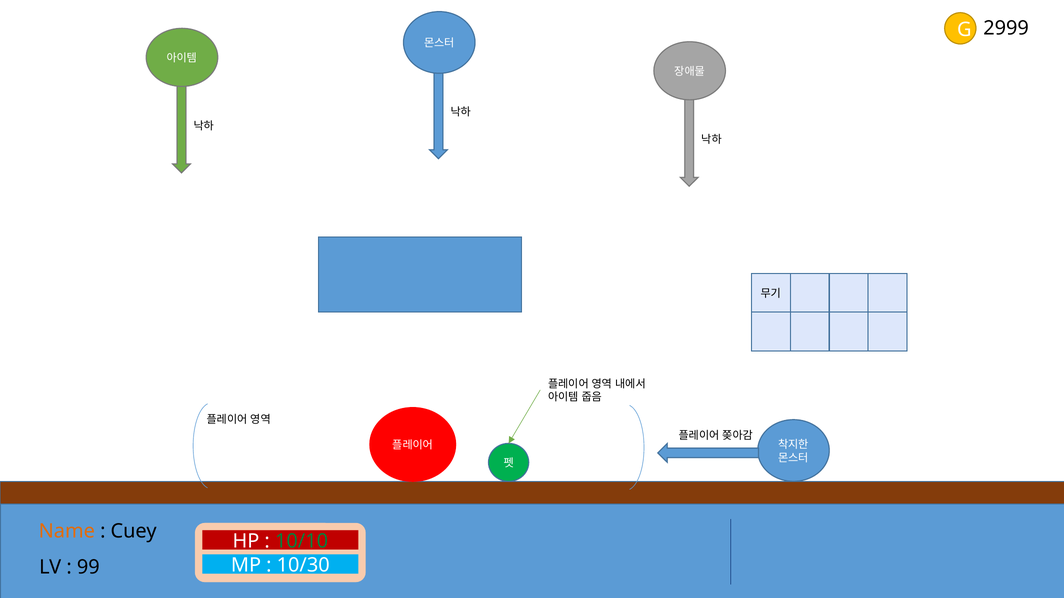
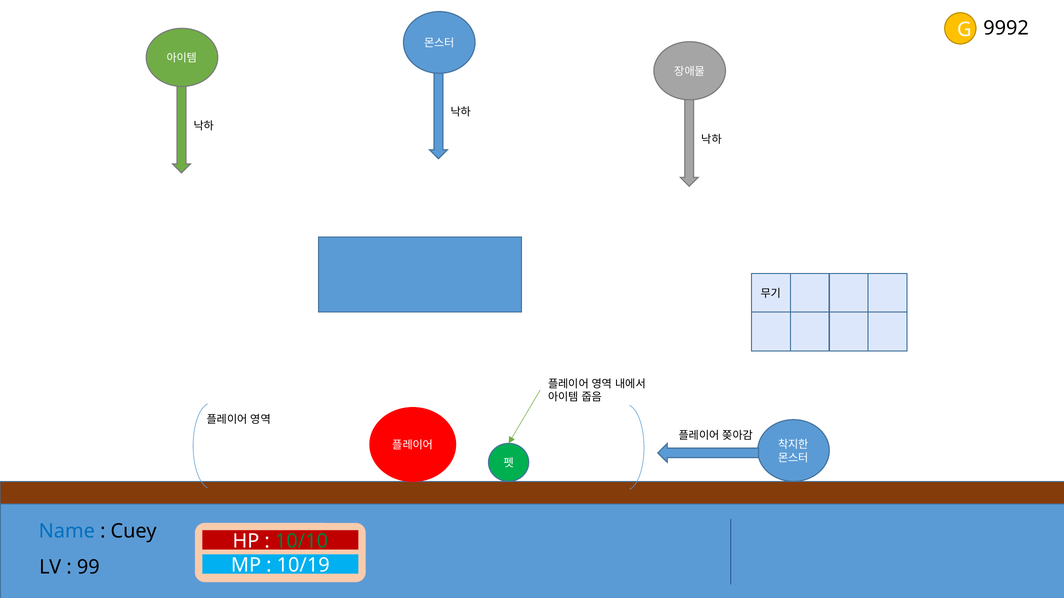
2999: 2999 -> 9992
Name colour: orange -> blue
10/30: 10/30 -> 10/19
